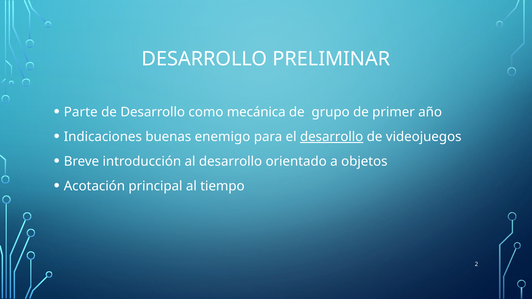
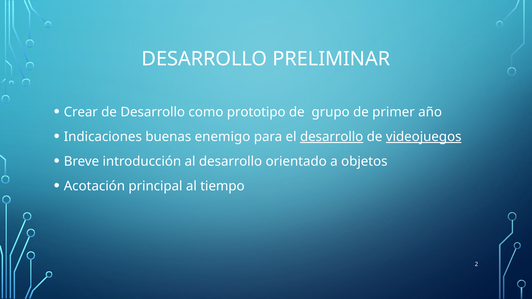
Parte: Parte -> Crear
mecánica: mecánica -> prototipo
videojuegos underline: none -> present
